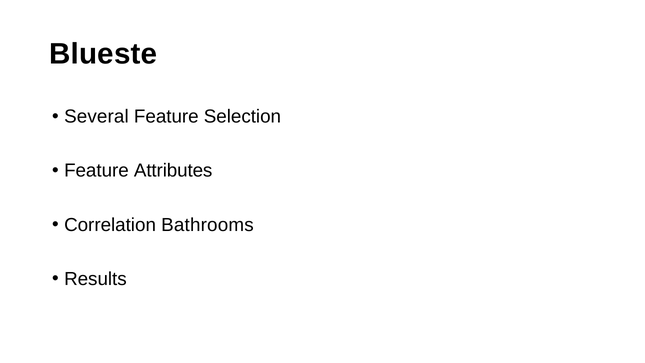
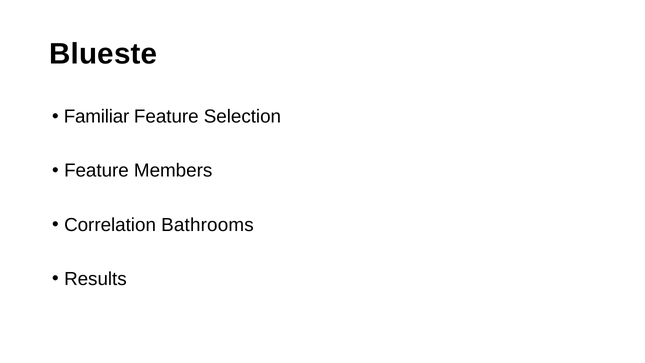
Several: Several -> Familiar
Attributes: Attributes -> Members
